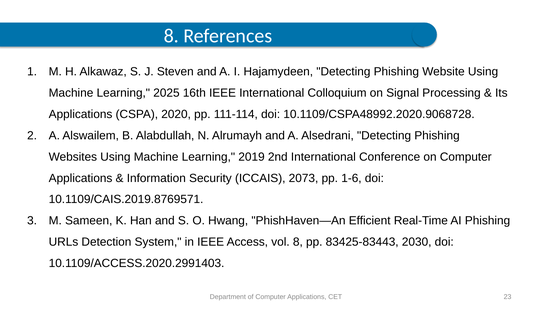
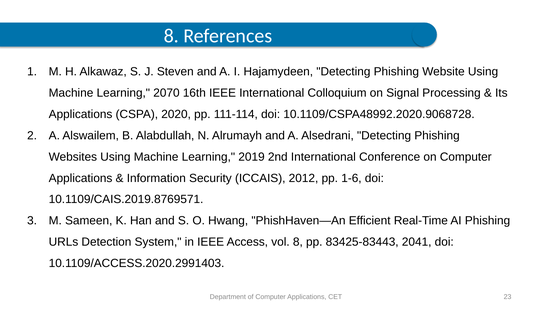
2025: 2025 -> 2070
2073: 2073 -> 2012
2030: 2030 -> 2041
